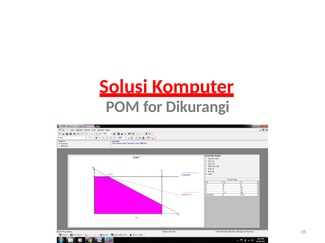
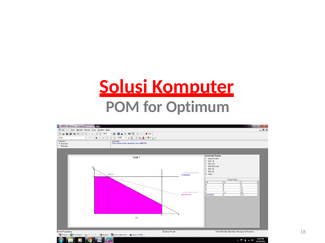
Dikurangi: Dikurangi -> Optimum
